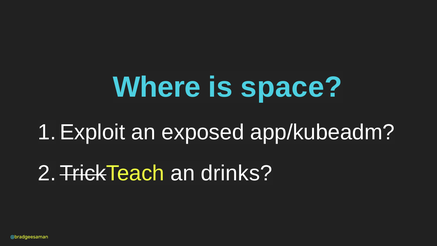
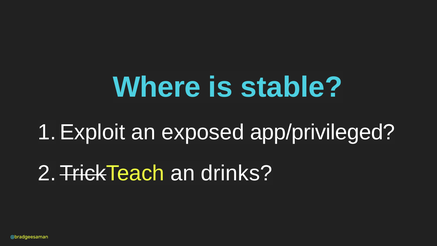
space: space -> stable
app/kubeadm: app/kubeadm -> app/privileged
